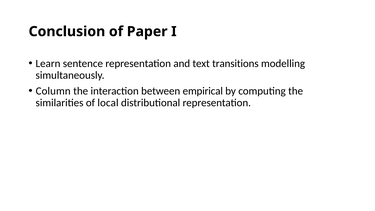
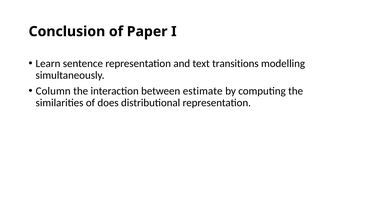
empirical: empirical -> estimate
local: local -> does
